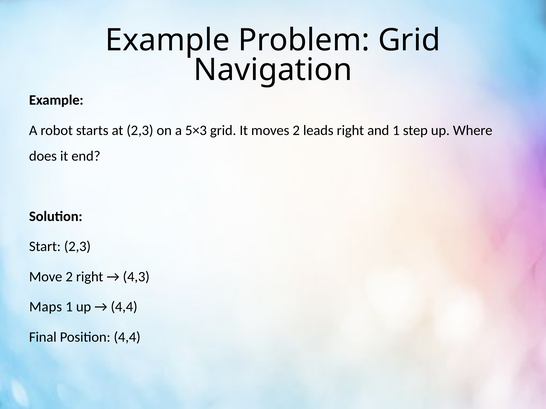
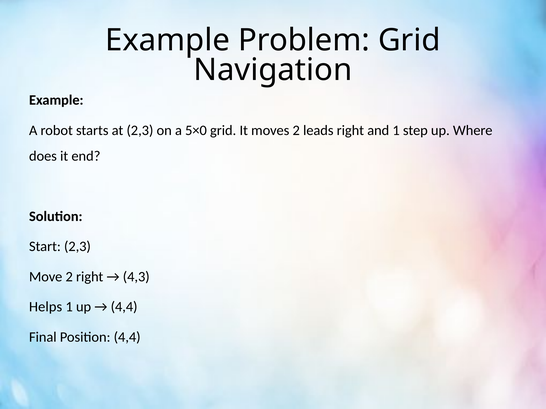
5×3: 5×3 -> 5×0
Maps: Maps -> Helps
